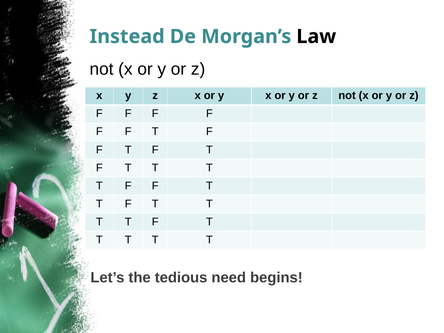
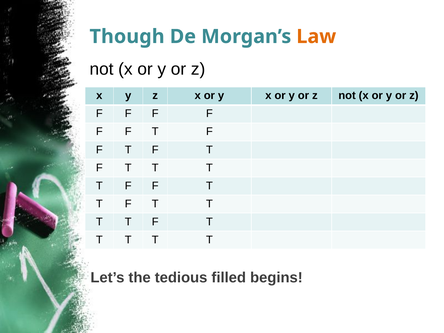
Instead: Instead -> Though
Law colour: black -> orange
need: need -> filled
